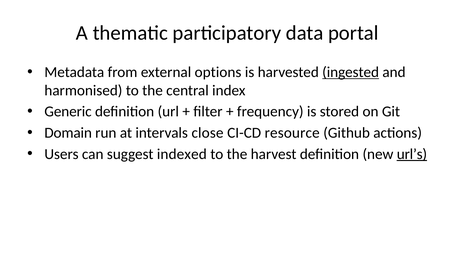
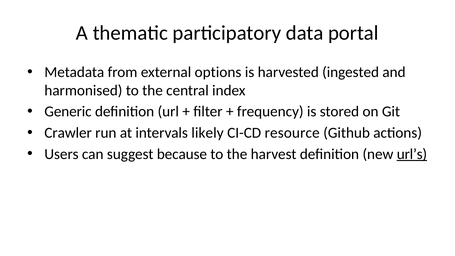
ingested underline: present -> none
Domain: Domain -> Crawler
close: close -> likely
indexed: indexed -> because
